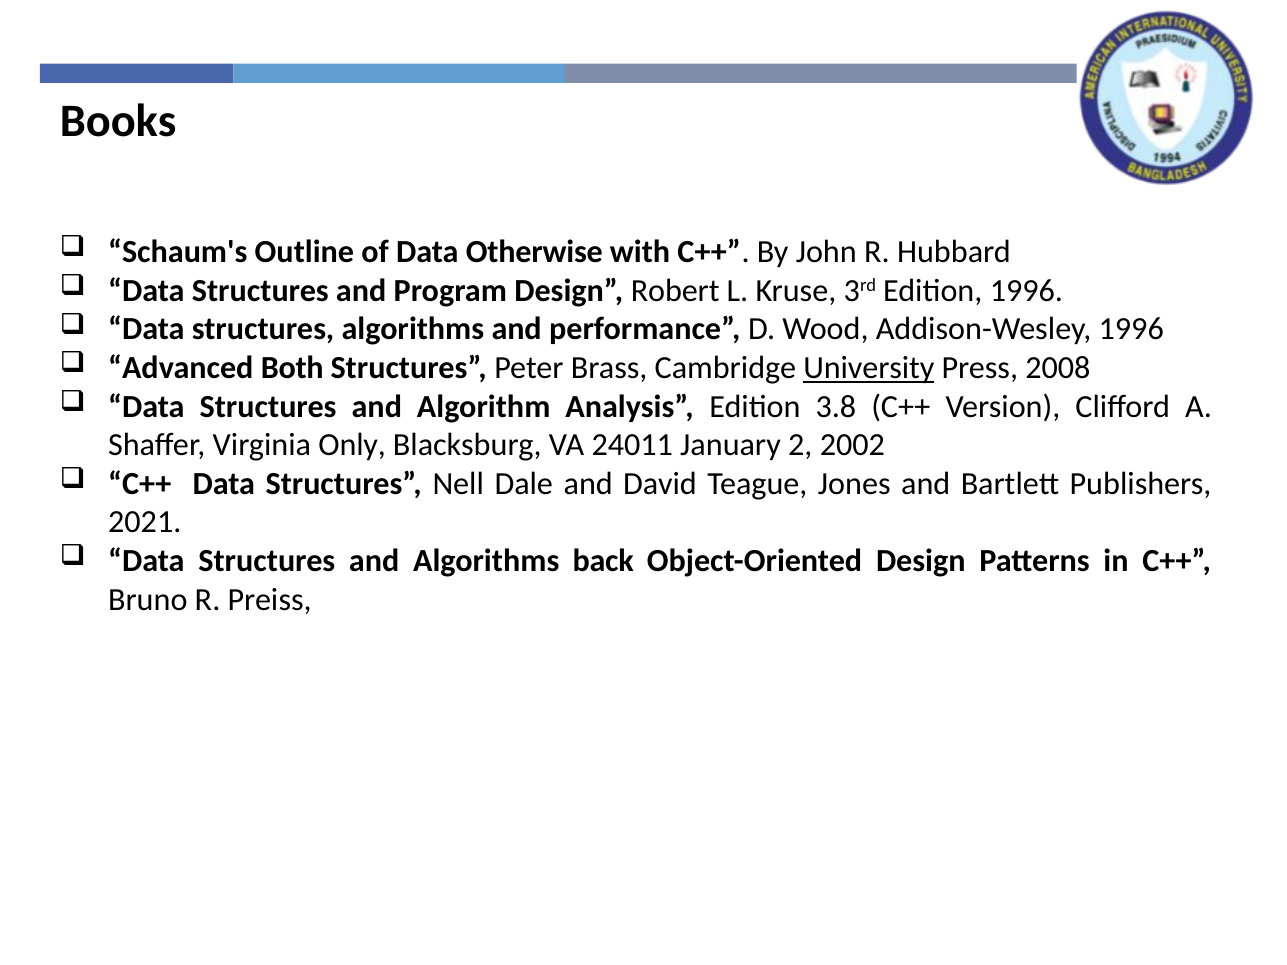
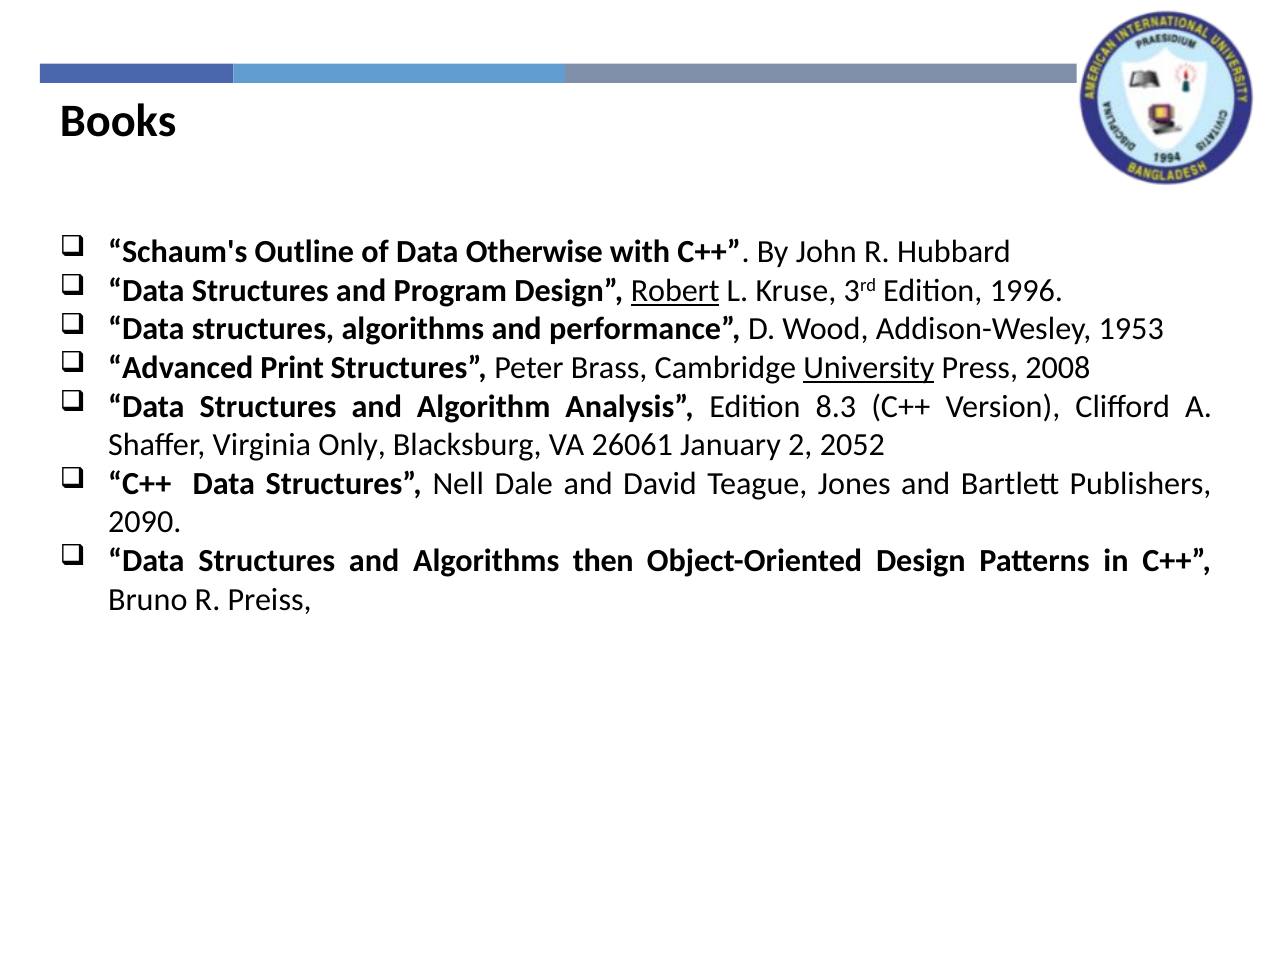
Robert underline: none -> present
Addison-Wesley 1996: 1996 -> 1953
Both: Both -> Print
3.8: 3.8 -> 8.3
24011: 24011 -> 26061
2002: 2002 -> 2052
2021: 2021 -> 2090
back: back -> then
